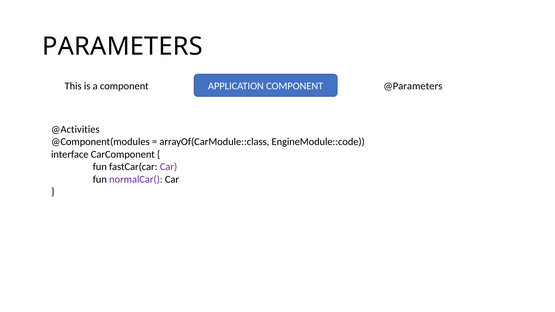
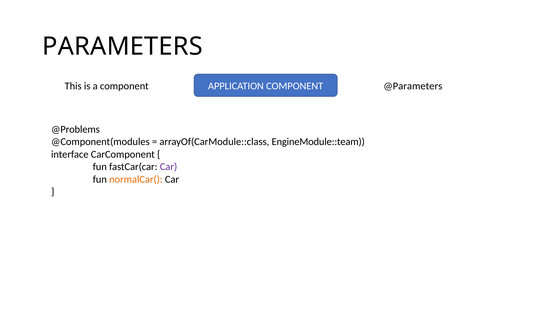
@Activities: @Activities -> @Problems
EngineModule::code: EngineModule::code -> EngineModule::team
normalCar( colour: purple -> orange
